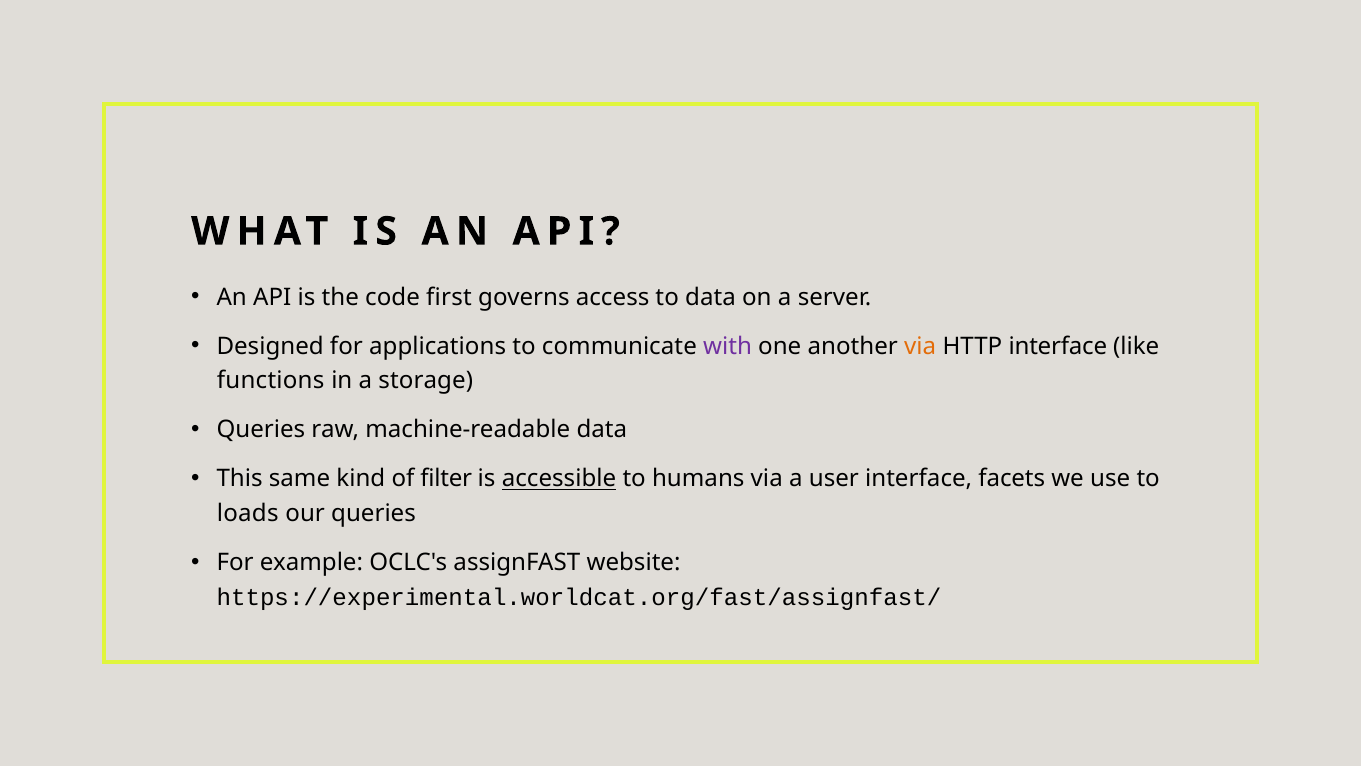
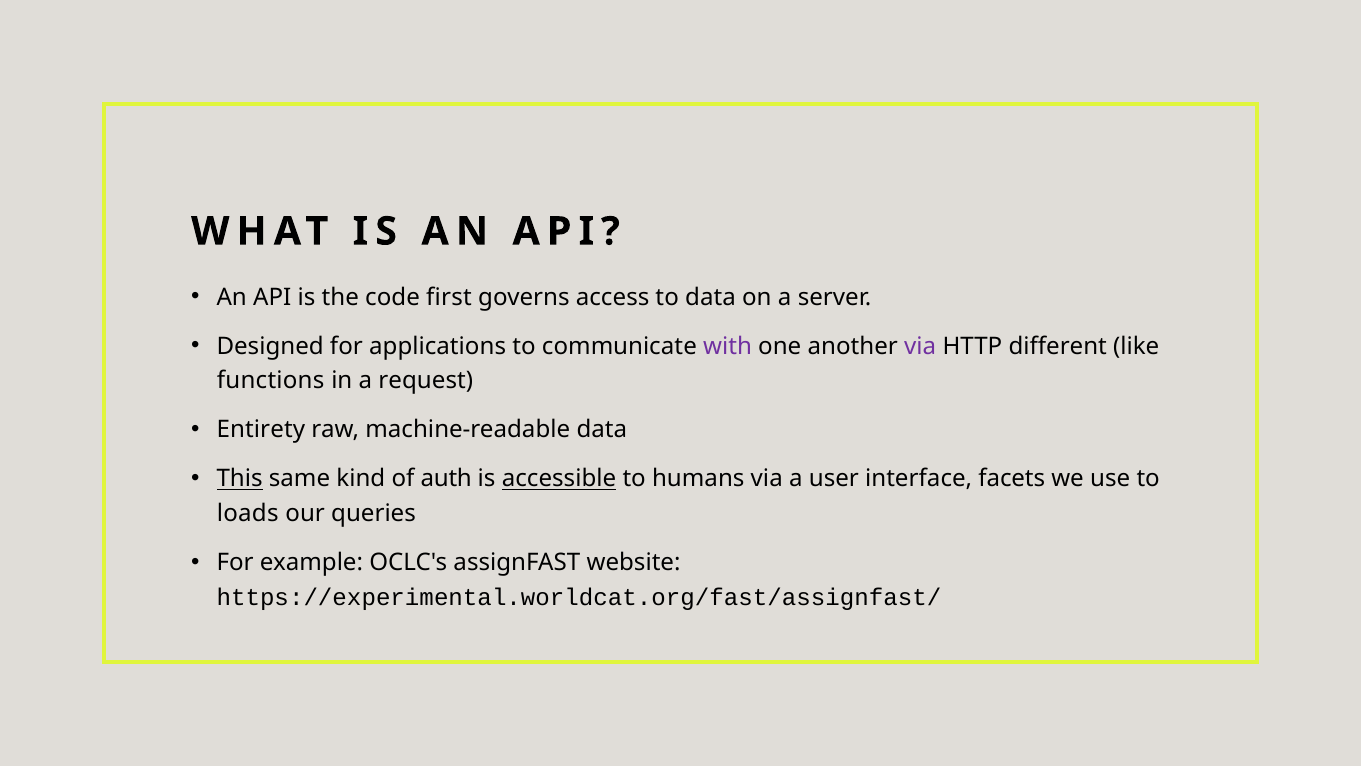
via at (920, 346) colour: orange -> purple
HTTP interface: interface -> different
storage: storage -> request
Queries at (261, 430): Queries -> Entirety
This underline: none -> present
filter: filter -> auth
